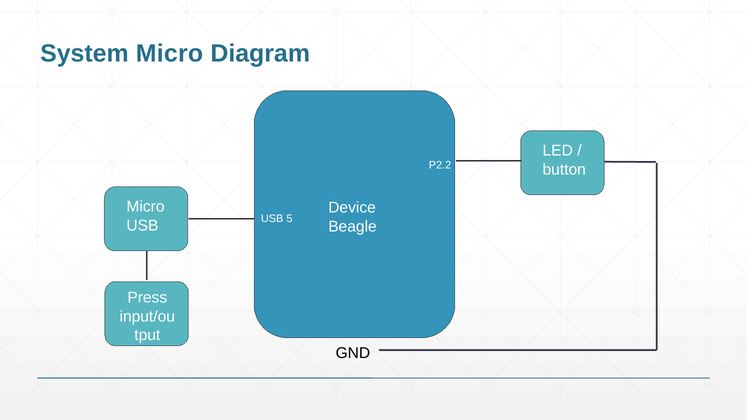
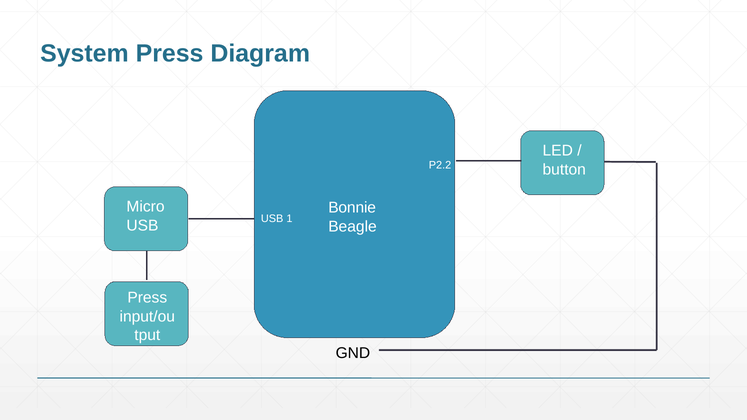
System Micro: Micro -> Press
Device: Device -> Bonnie
5: 5 -> 1
